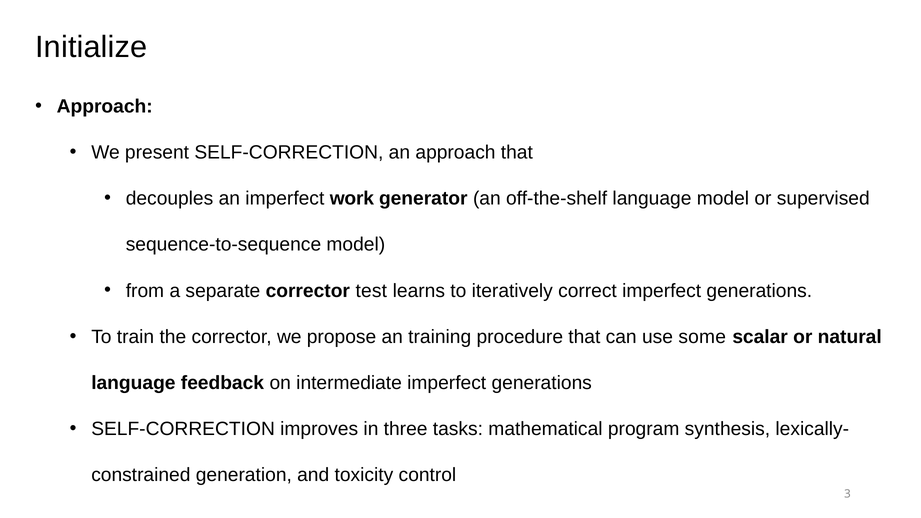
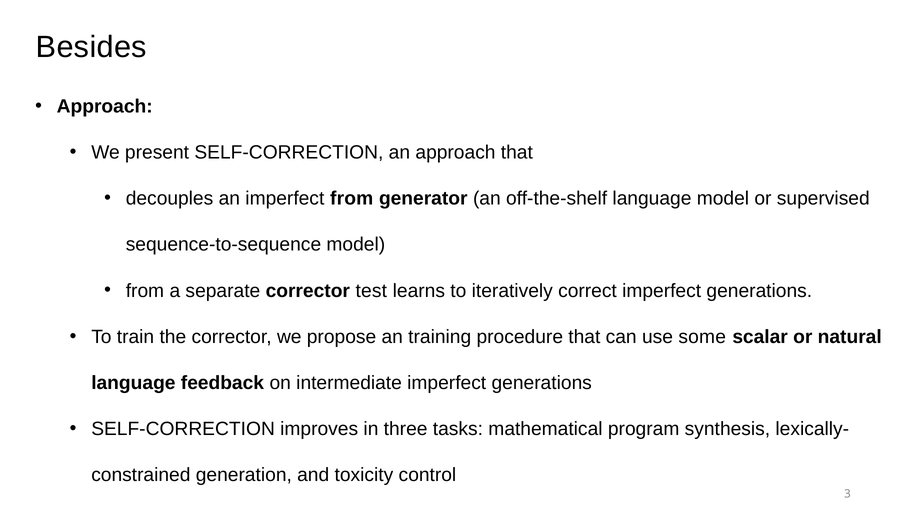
Initialize: Initialize -> Besides
imperfect work: work -> from
